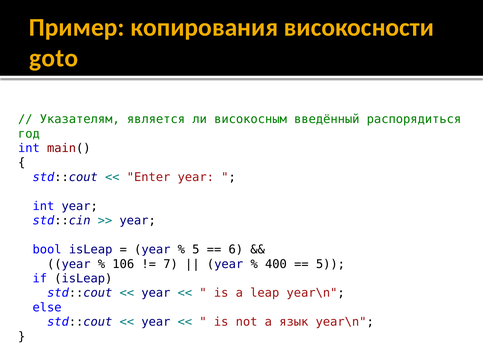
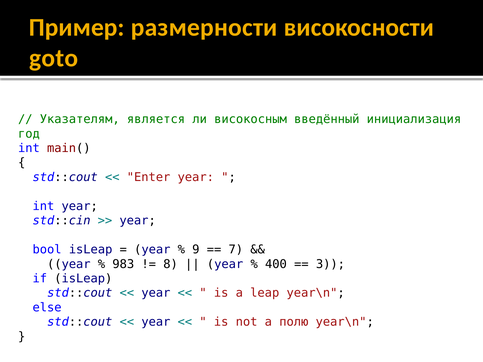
копирования: копирования -> размерности
распорядиться: распорядиться -> инициализация
5 at (196, 250): 5 -> 9
6: 6 -> 7
106: 106 -> 983
7: 7 -> 8
5 at (330, 264): 5 -> 3
язык: язык -> полю
